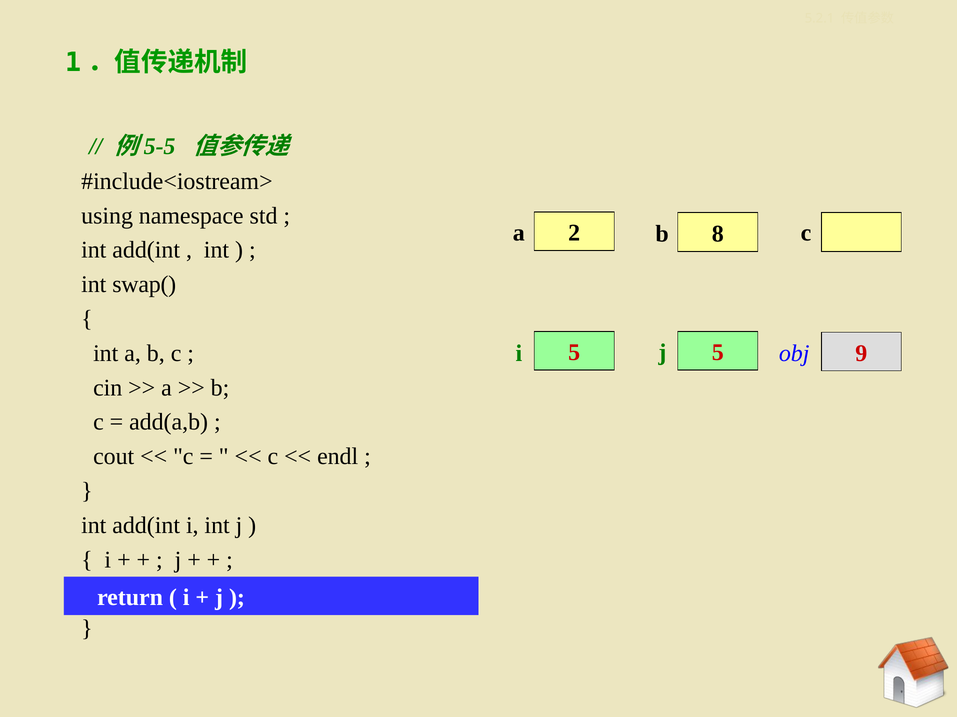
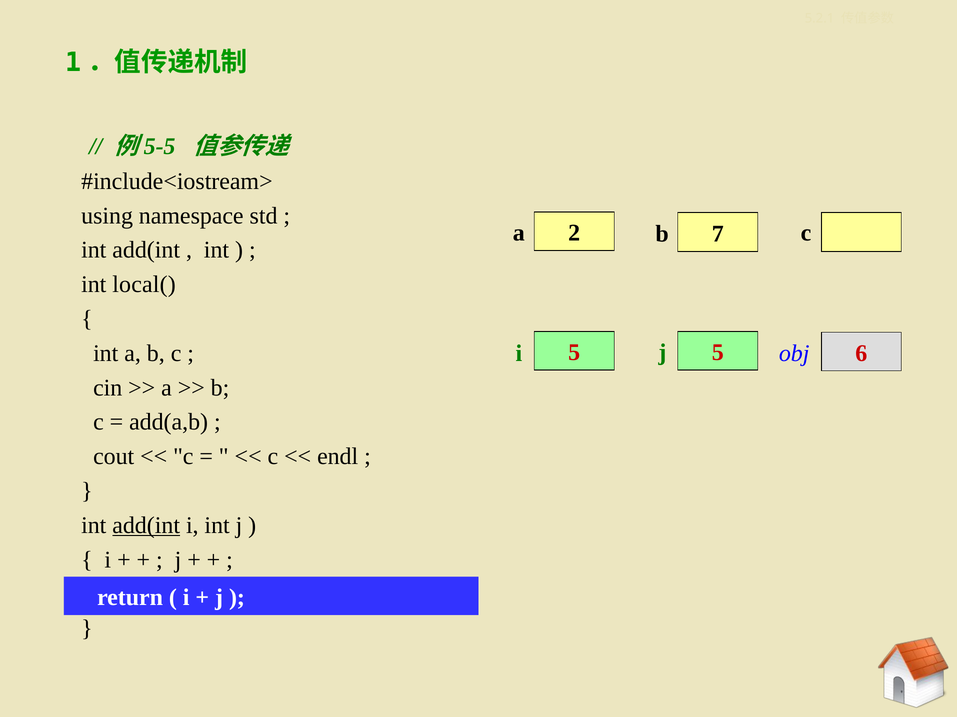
8: 8 -> 7
swap(: swap( -> local(
9: 9 -> 6
add(int at (146, 526) underline: none -> present
